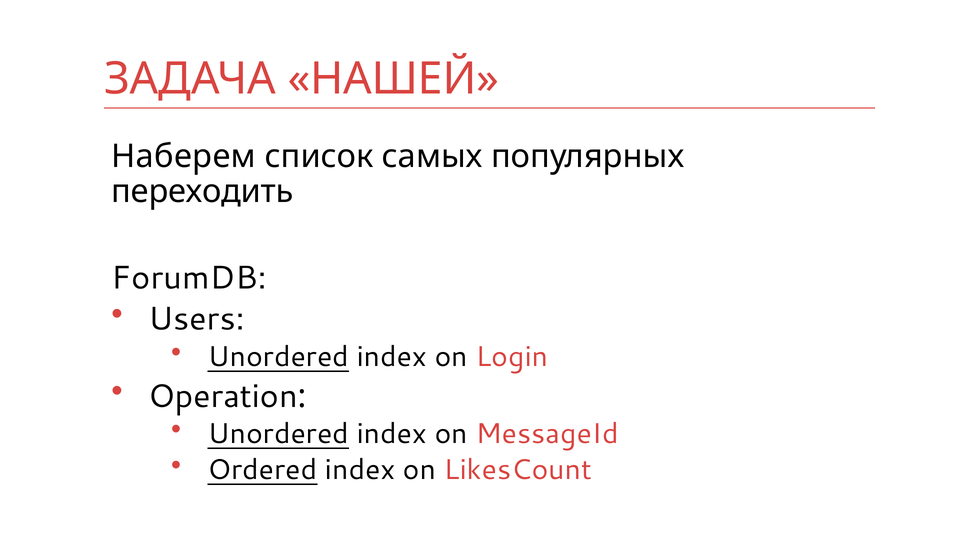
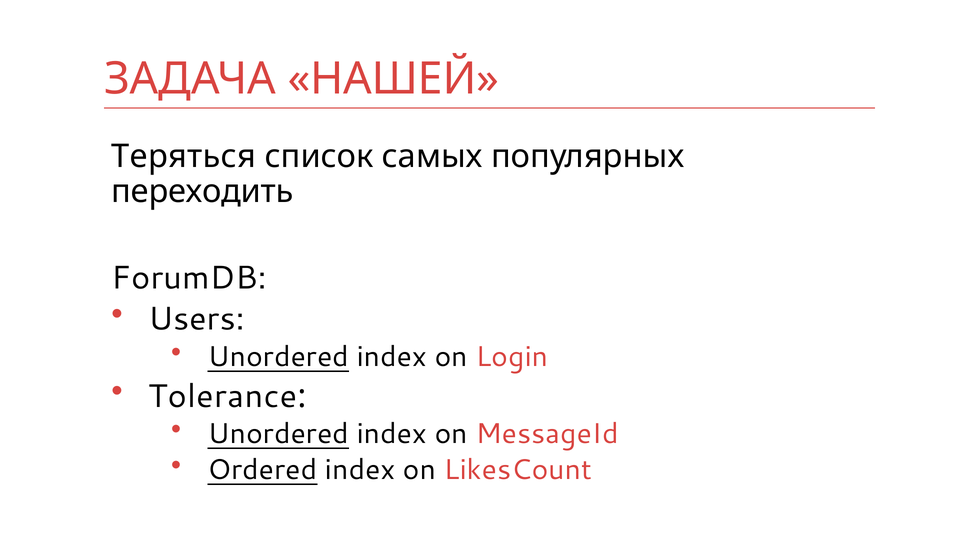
Наберем: Наберем -> Теряться
Operation: Operation -> Tolerance
